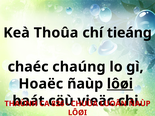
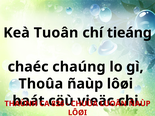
Thoûa: Thoûa -> Tuoân
Hoaëc: Hoaëc -> Thoûa
lôøi at (120, 84) underline: present -> none
